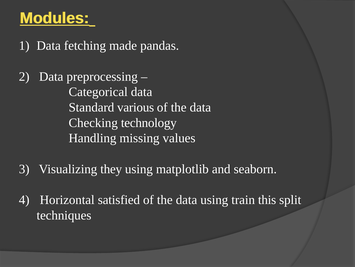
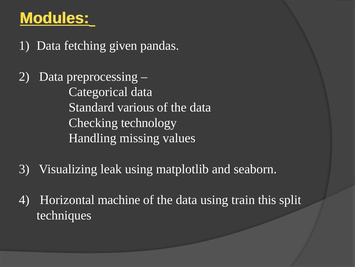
made: made -> given
they: they -> leak
satisfied: satisfied -> machine
